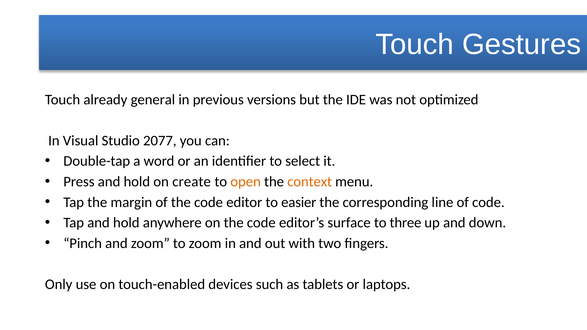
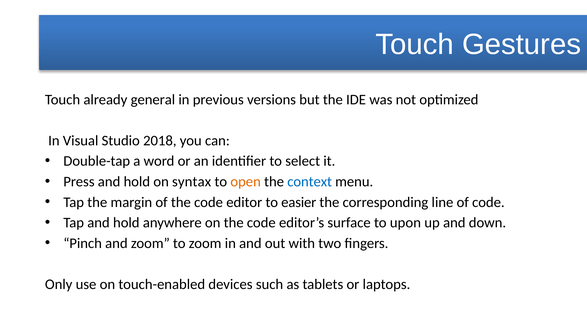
2077: 2077 -> 2018
create: create -> syntax
context colour: orange -> blue
three: three -> upon
